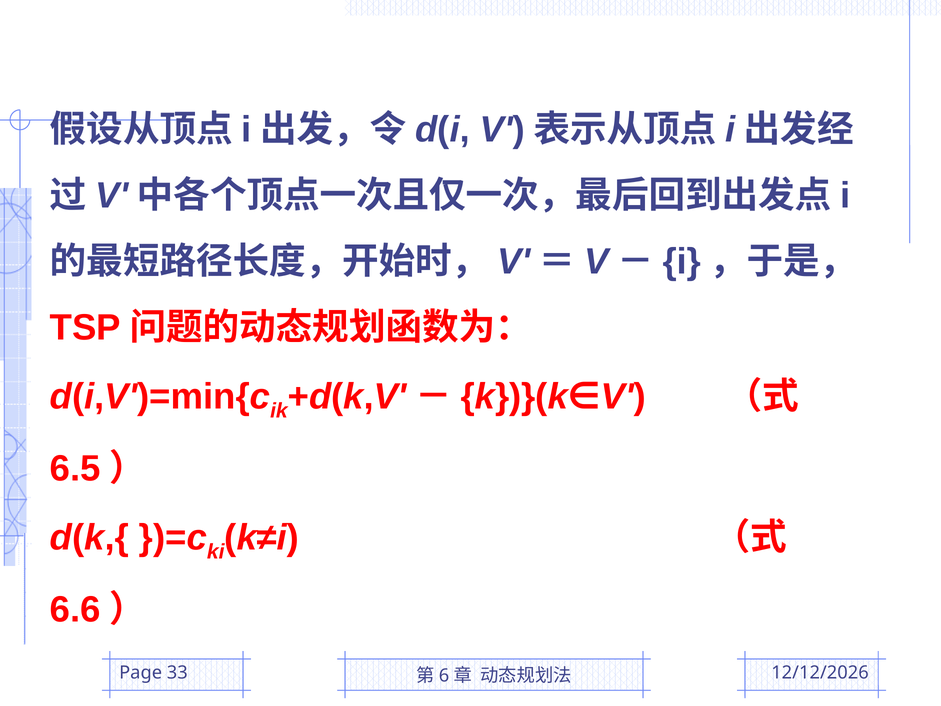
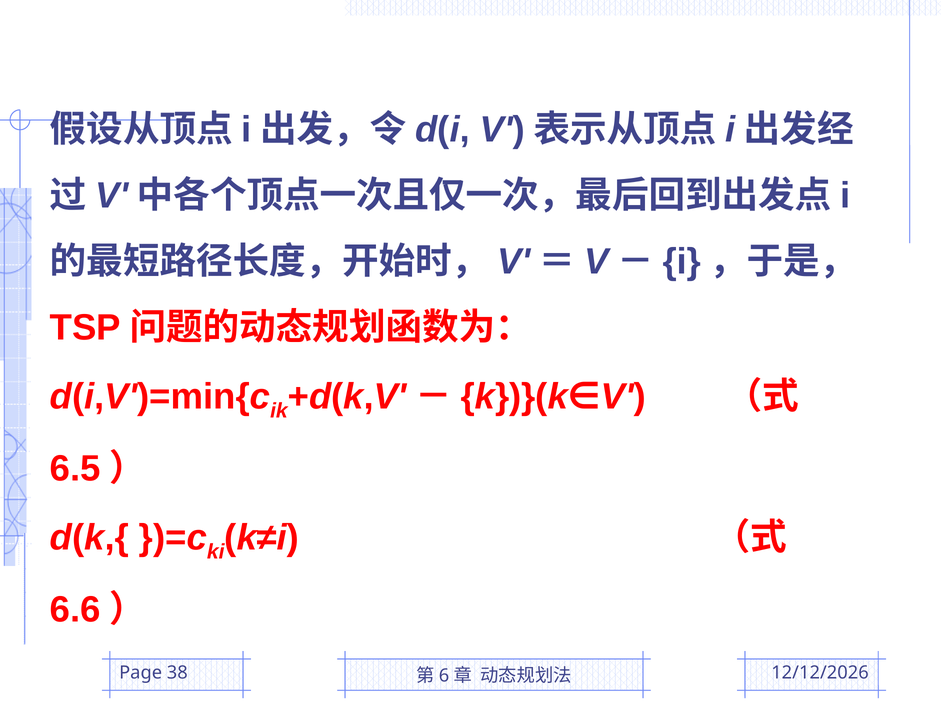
33: 33 -> 38
